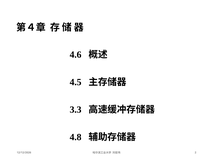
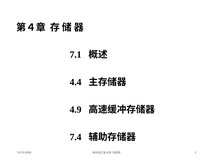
4.6: 4.6 -> 7.1
4.5: 4.5 -> 4.4
3.3: 3.3 -> 4.9
4.8: 4.8 -> 7.4
